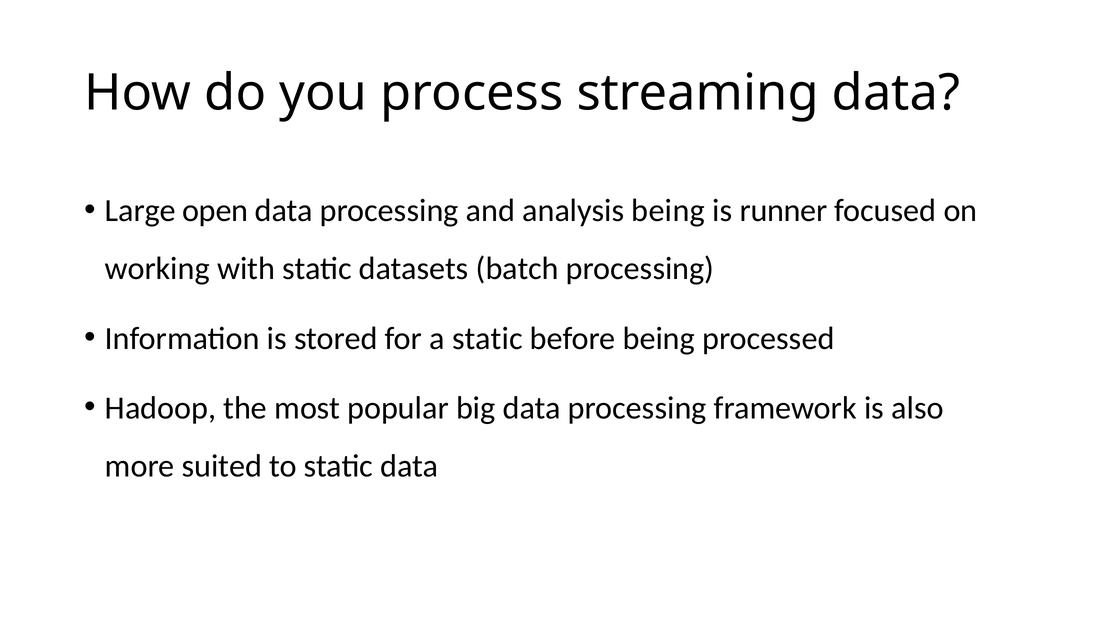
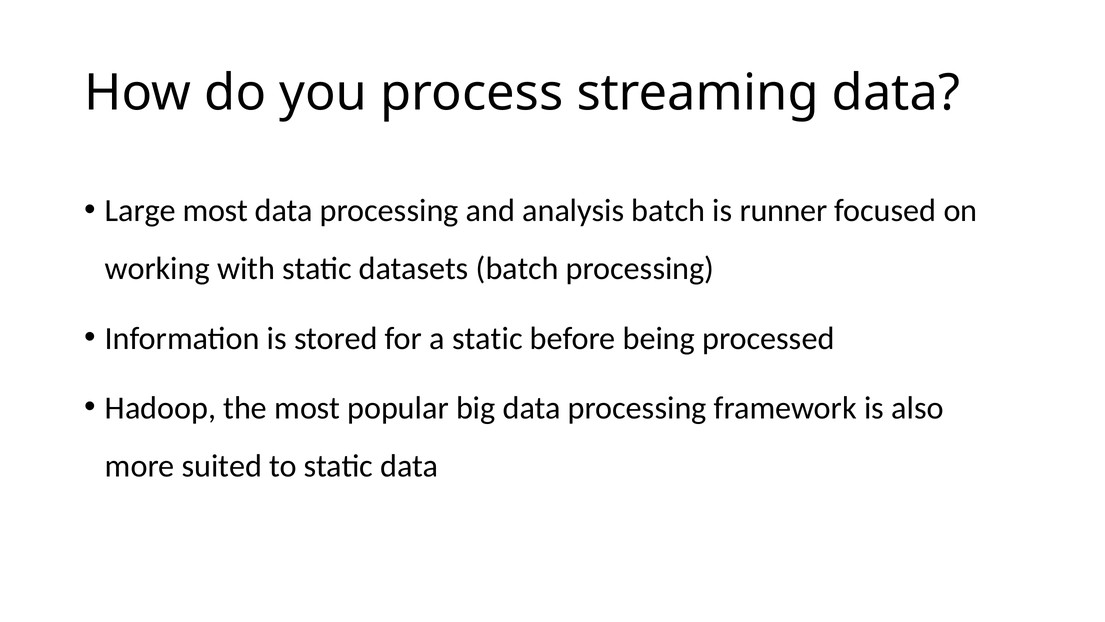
Large open: open -> most
analysis being: being -> batch
